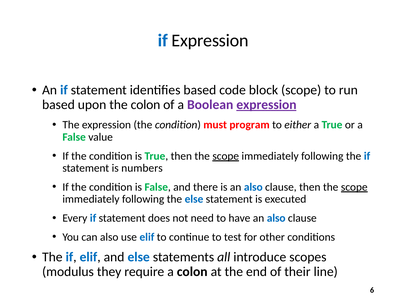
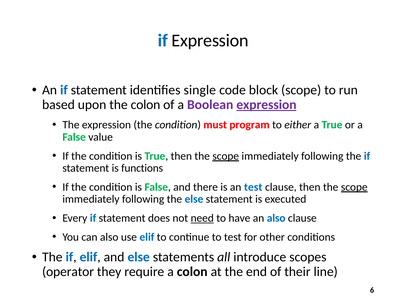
identifies based: based -> single
numbers: numbers -> functions
is an also: also -> test
need underline: none -> present
modulus: modulus -> operator
